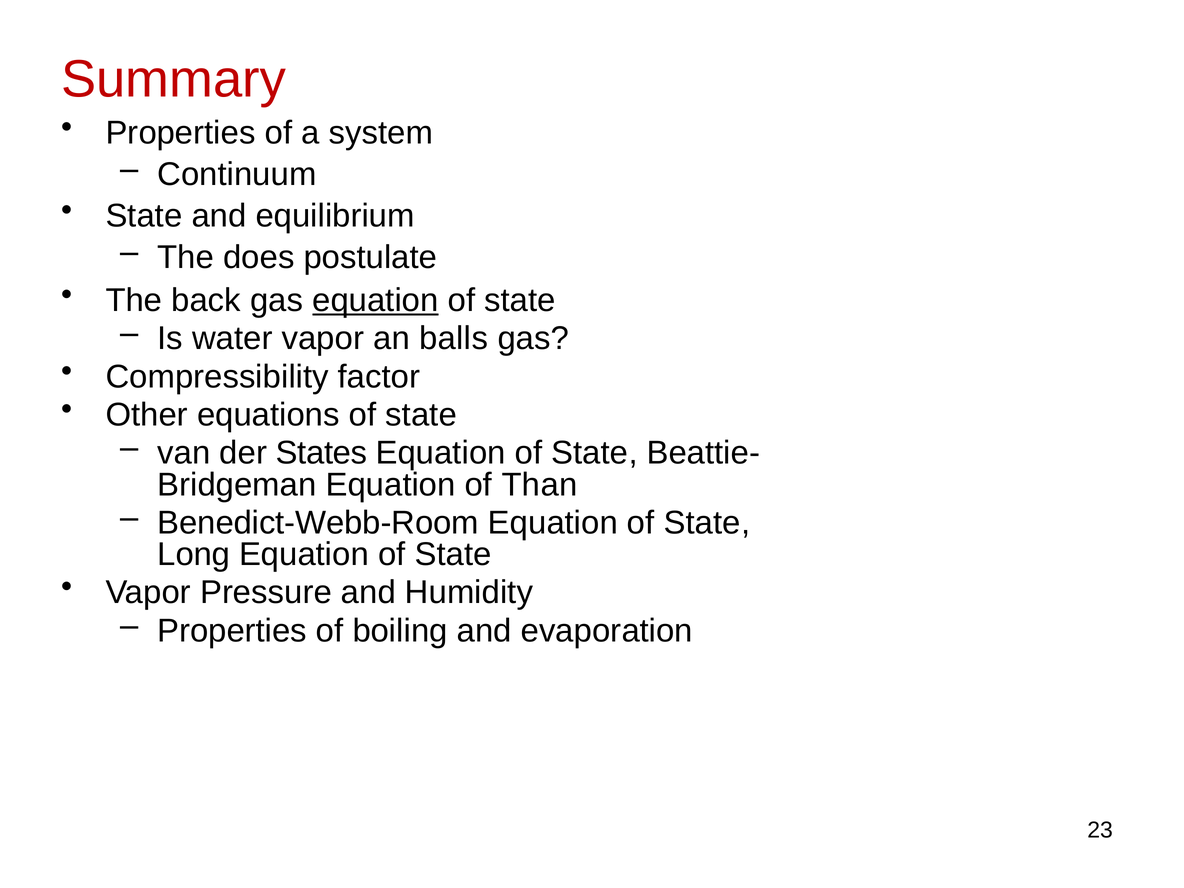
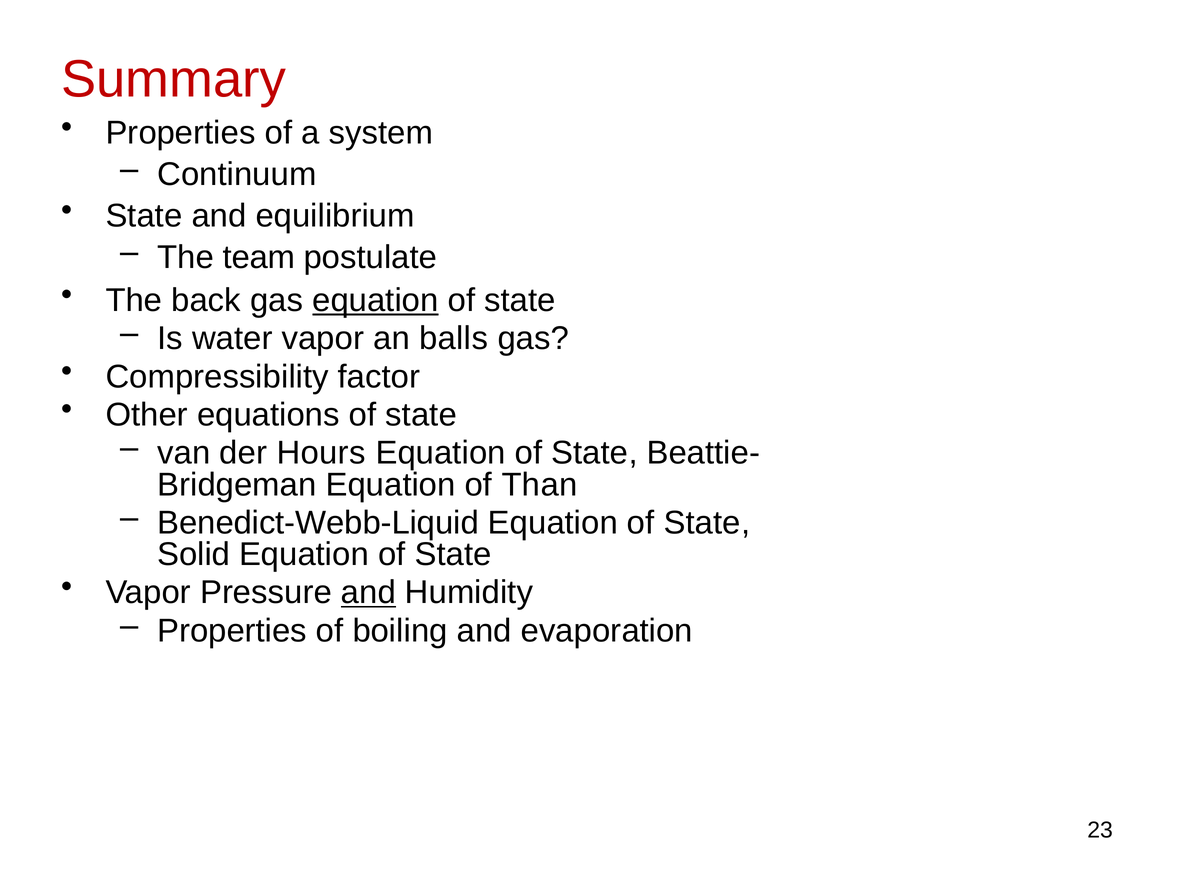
does: does -> team
States: States -> Hours
Benedict-Webb-Room: Benedict-Webb-Room -> Benedict-Webb-Liquid
Long: Long -> Solid
and at (368, 593) underline: none -> present
